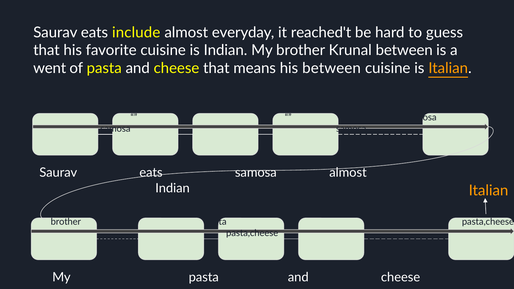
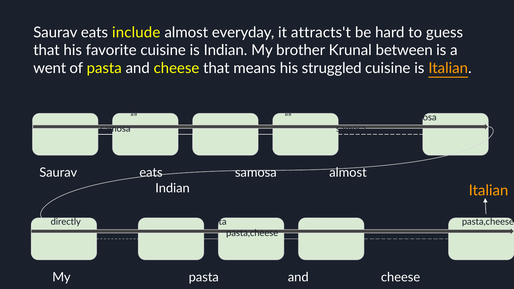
reached't: reached't -> attracts't
his between: between -> struggled
brother at (66, 222): brother -> directly
